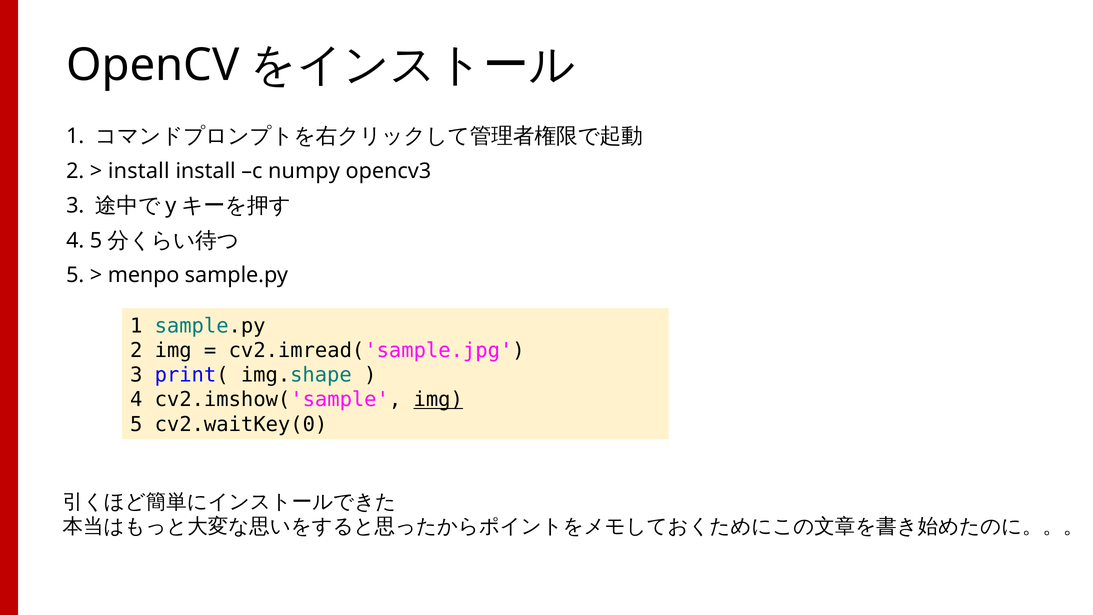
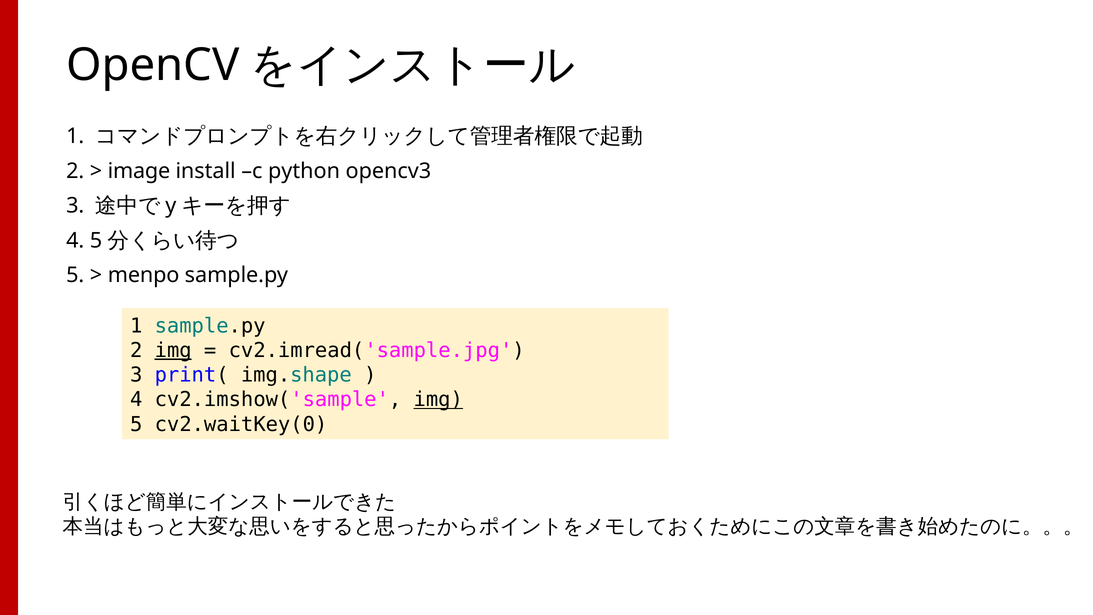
install at (139, 171): install -> image
numpy: numpy -> python
img at (173, 350) underline: none -> present
